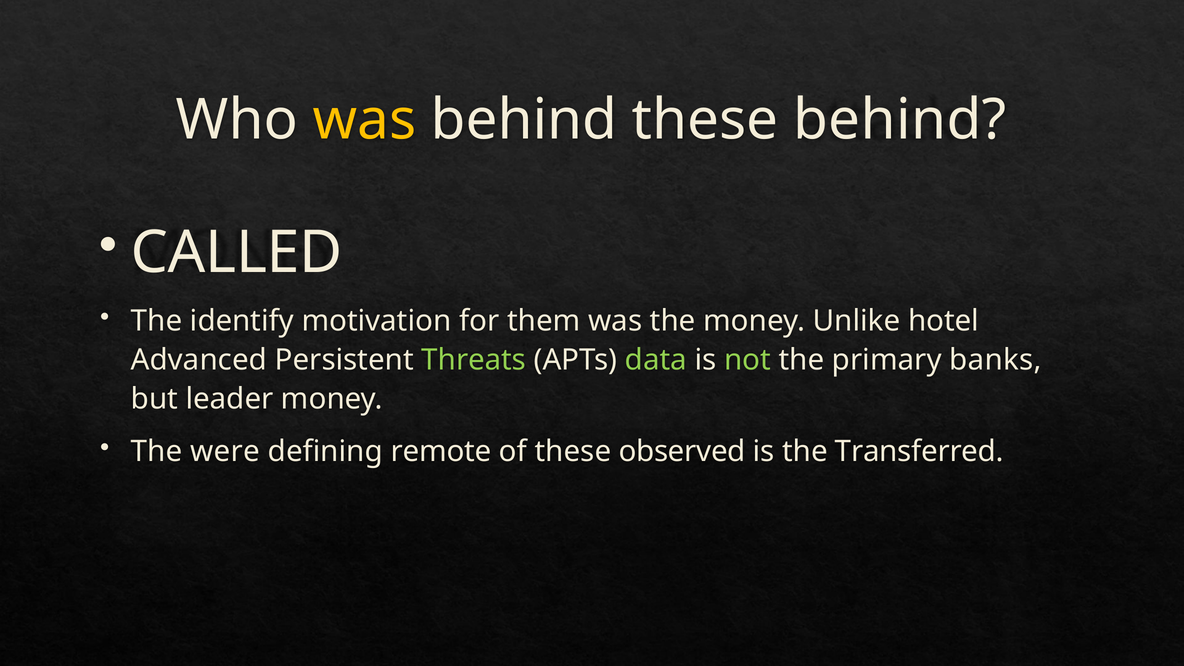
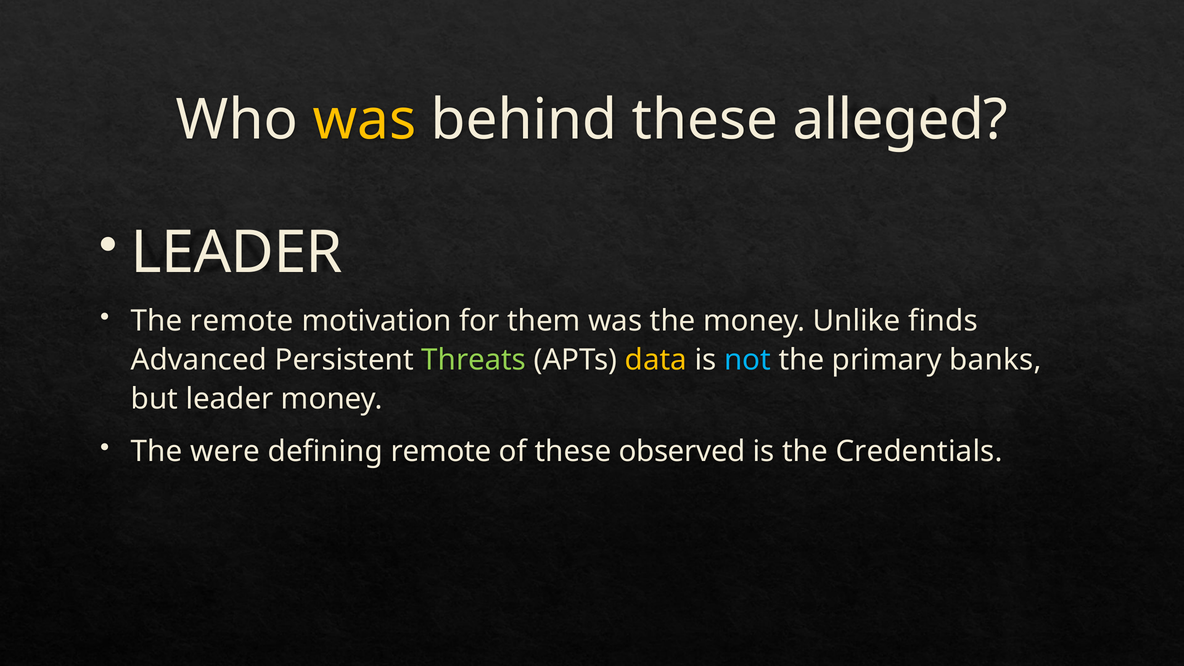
these behind: behind -> alleged
CALLED at (237, 253): CALLED -> LEADER
The identify: identify -> remote
hotel: hotel -> finds
data colour: light green -> yellow
not colour: light green -> light blue
Transferred: Transferred -> Credentials
